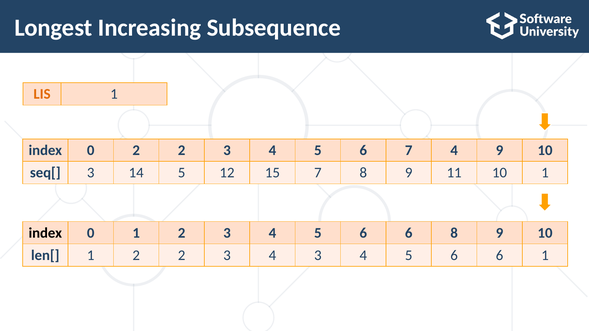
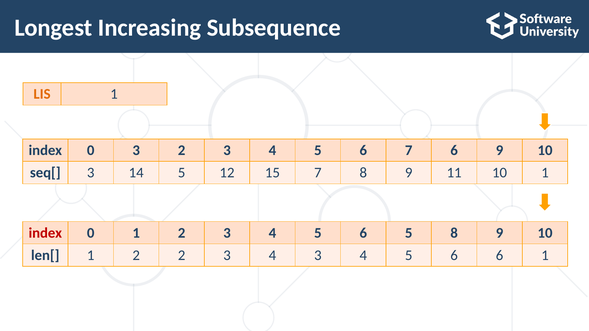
0 2: 2 -> 3
7 4: 4 -> 6
index at (45, 233) colour: black -> red
6 at (409, 233): 6 -> 5
